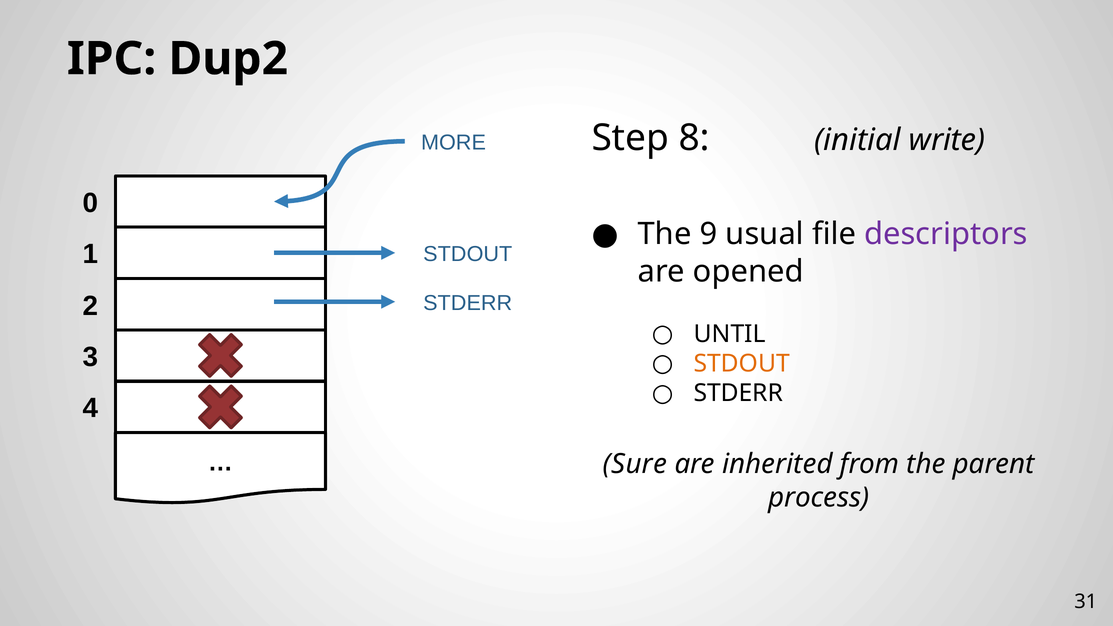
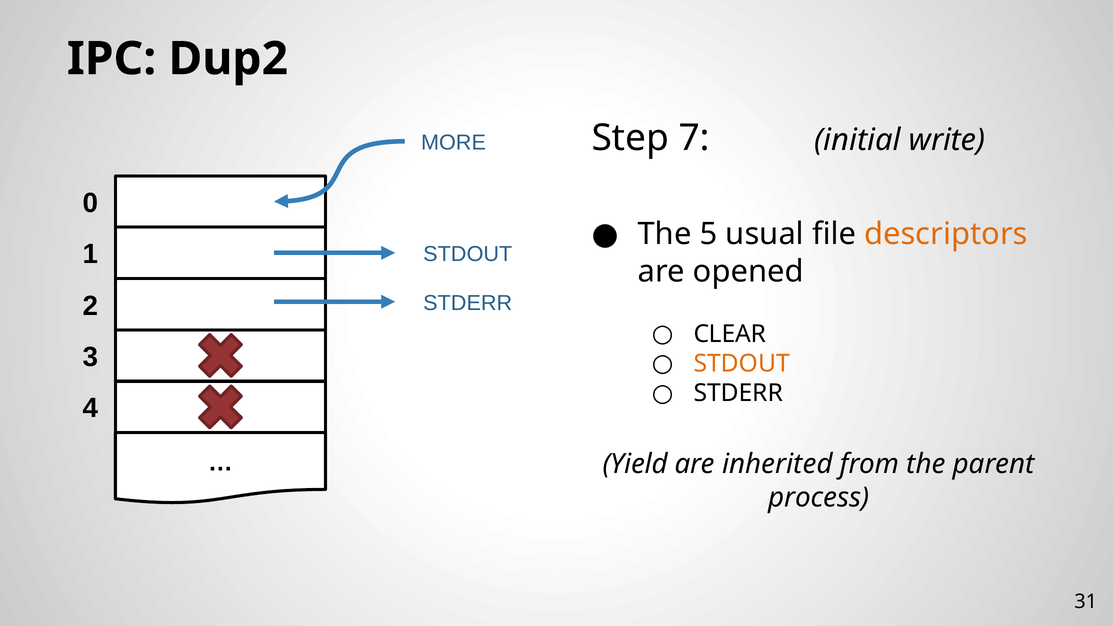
8: 8 -> 7
9: 9 -> 5
descriptors colour: purple -> orange
UNTIL: UNTIL -> CLEAR
Sure: Sure -> Yield
